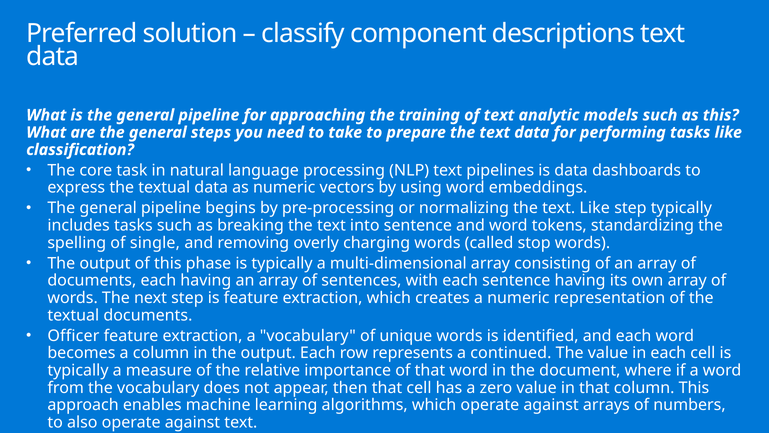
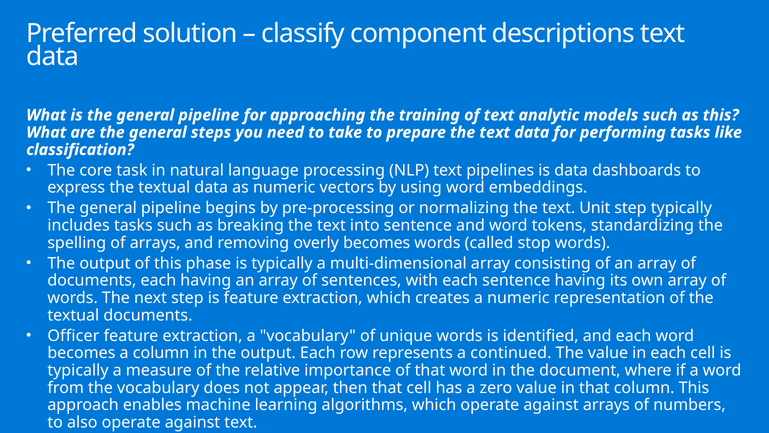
text Like: Like -> Unit
of single: single -> arrays
overly charging: charging -> becomes
